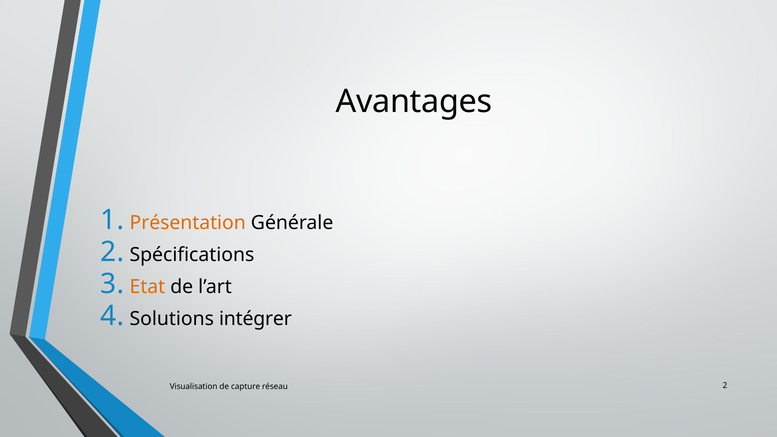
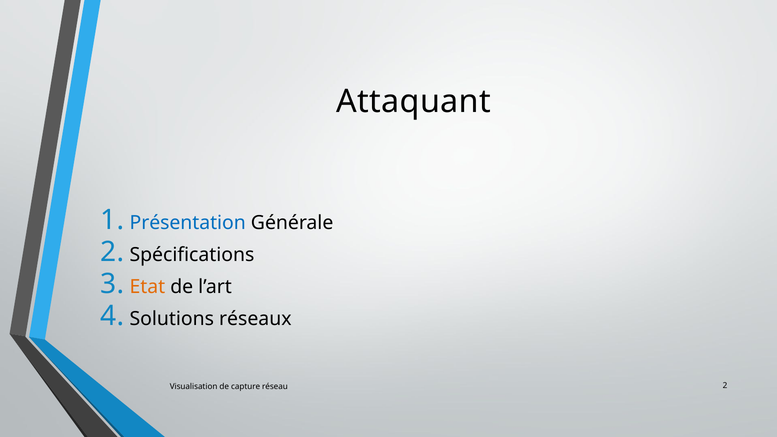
Avantages: Avantages -> Attaquant
Présentation colour: orange -> blue
intégrer: intégrer -> réseaux
